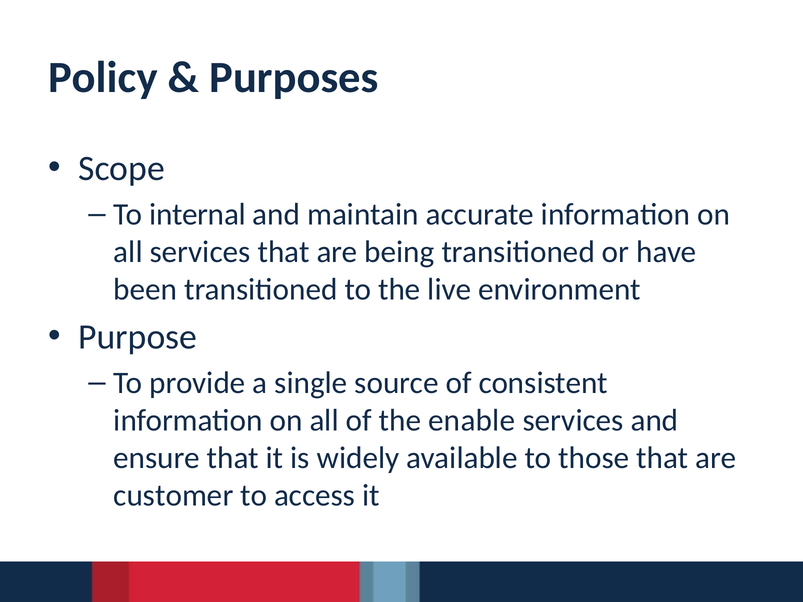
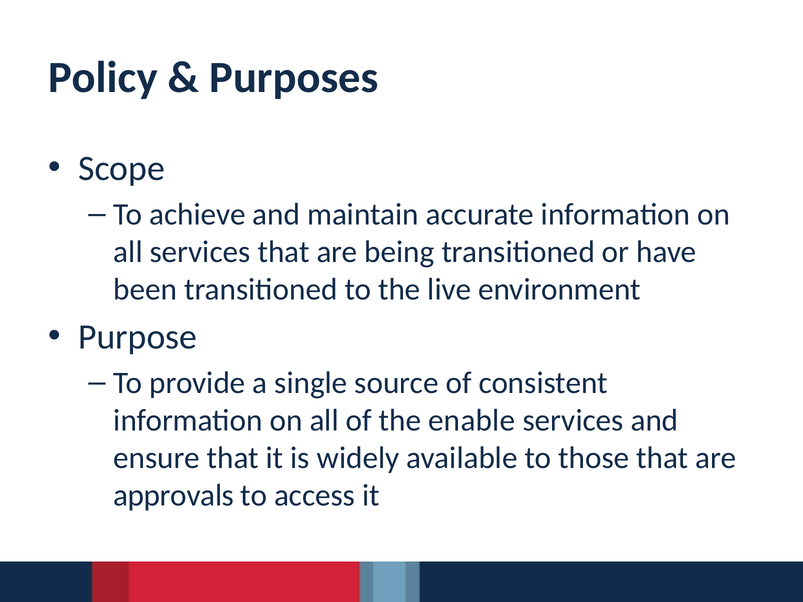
internal: internal -> achieve
customer: customer -> approvals
